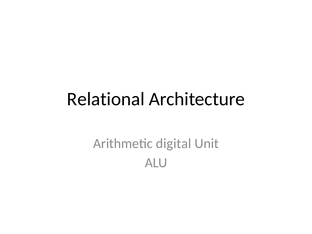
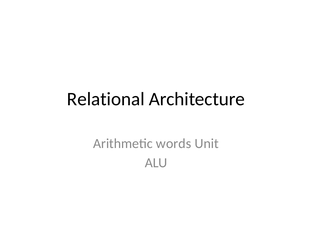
digital: digital -> words
